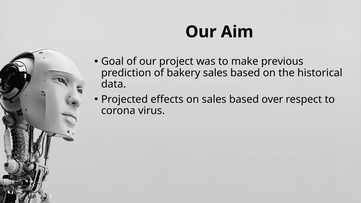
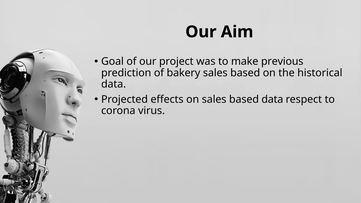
based over: over -> data
